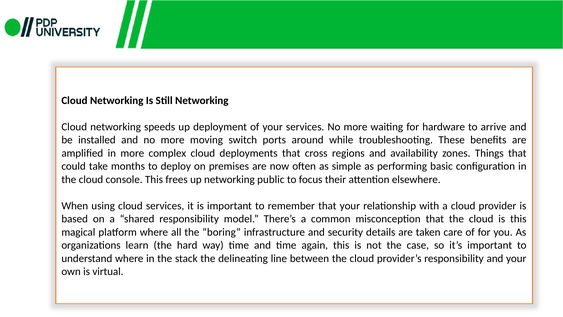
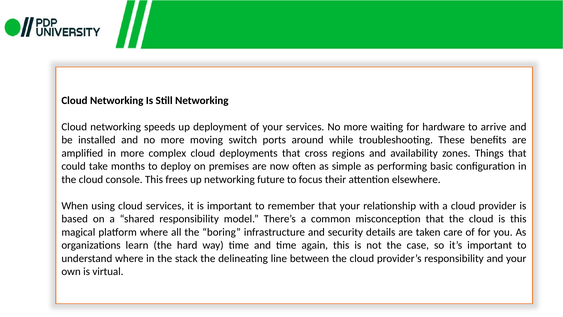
public: public -> future
